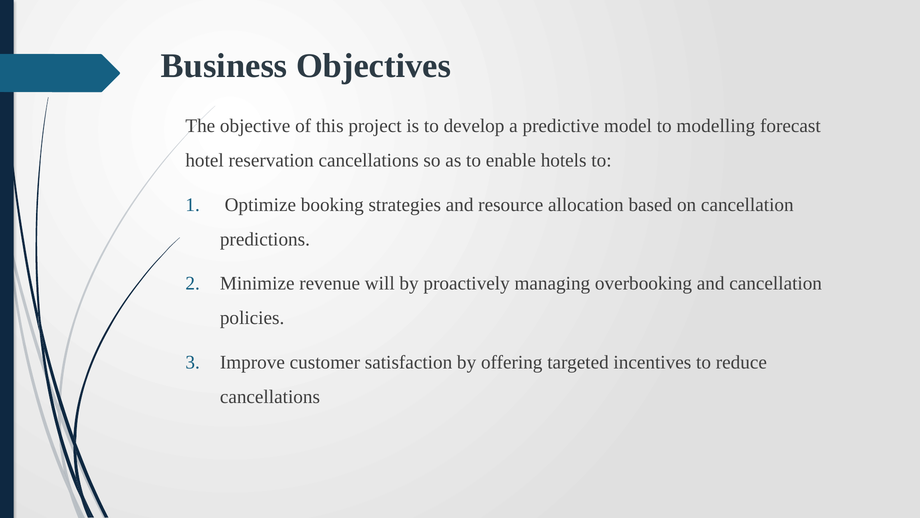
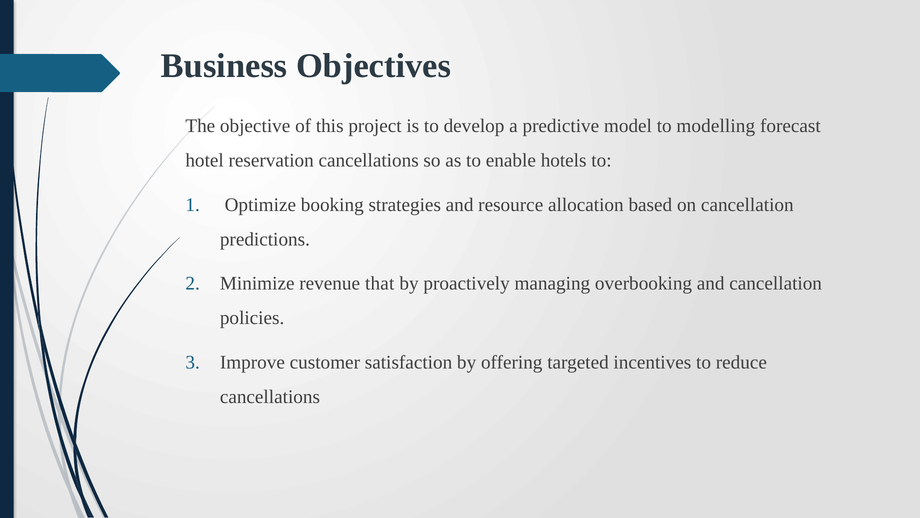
will: will -> that
